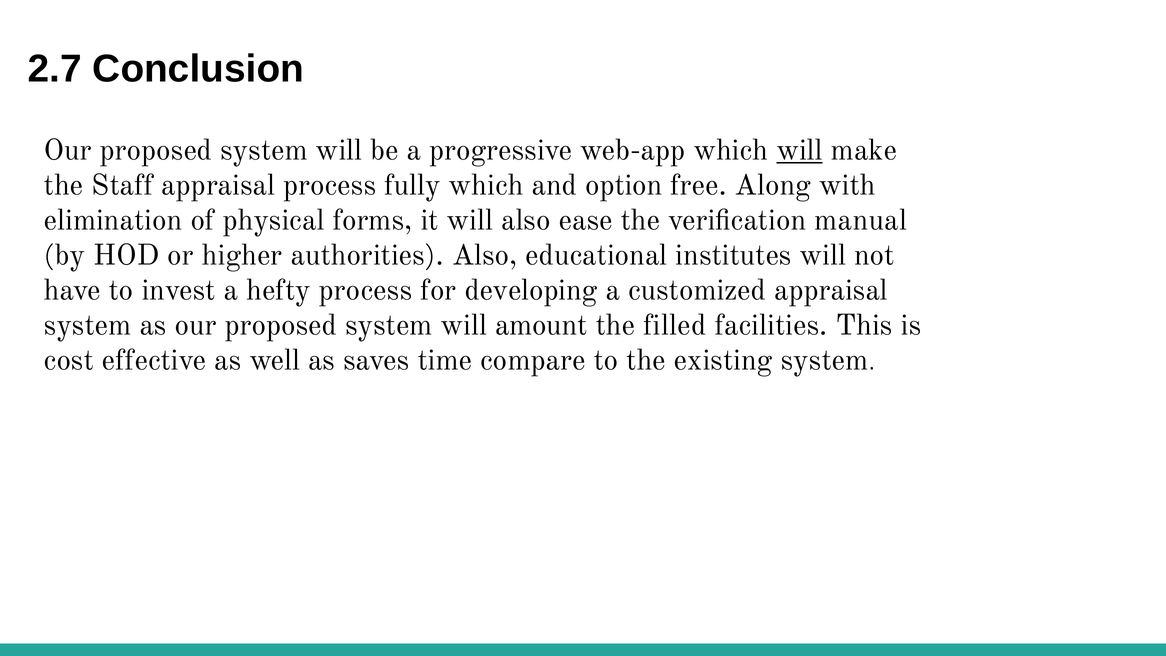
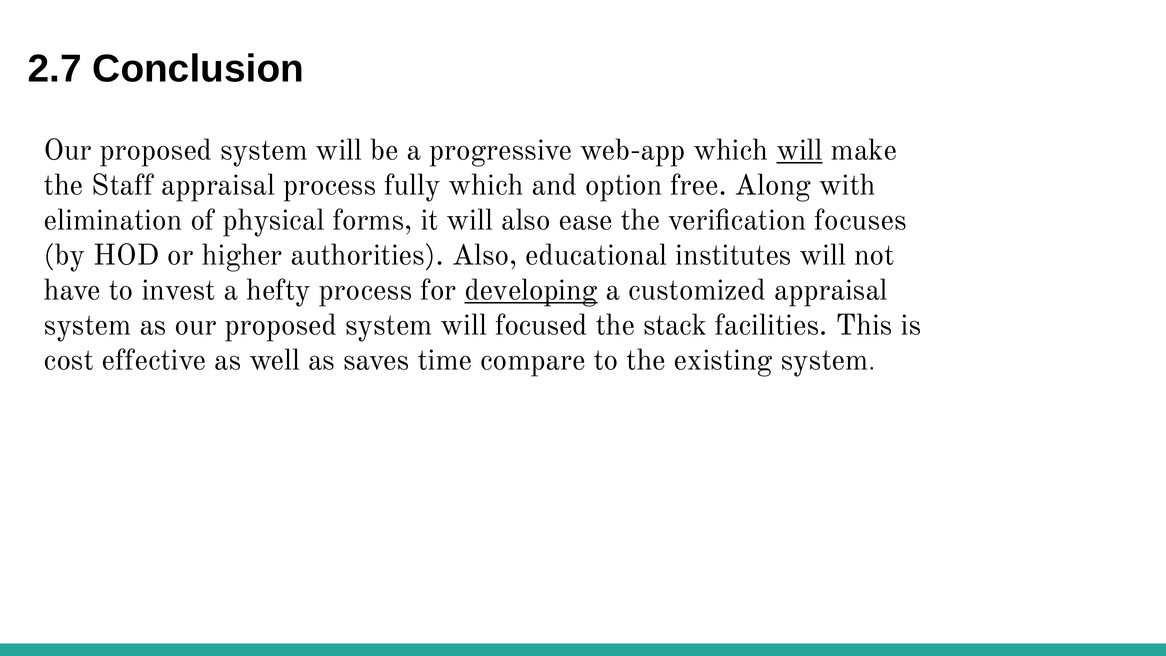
manual: manual -> focuses
developing underline: none -> present
amount: amount -> focused
filled: filled -> stack
